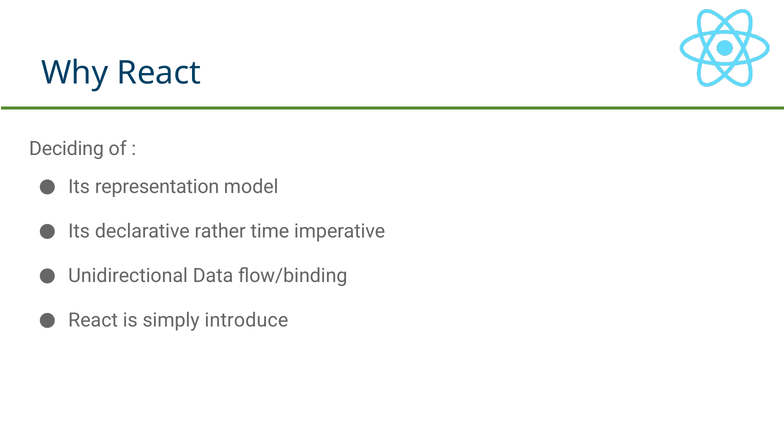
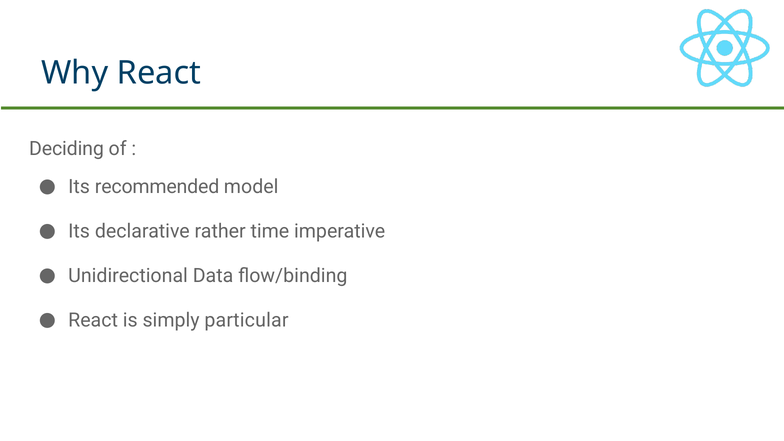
representation: representation -> recommended
introduce: introduce -> particular
